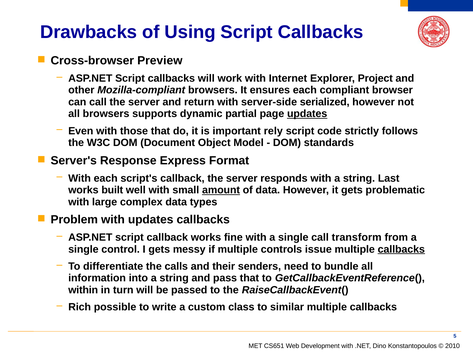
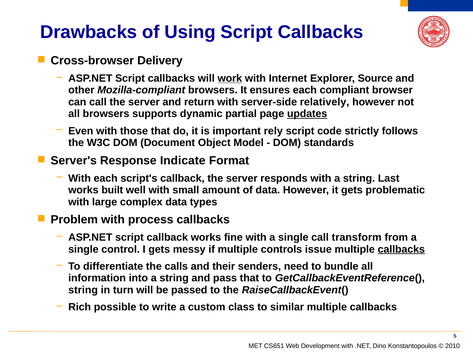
Preview: Preview -> Delivery
work underline: none -> present
Project: Project -> Source
serialized: serialized -> relatively
Express: Express -> Indicate
amount underline: present -> none
with updates: updates -> process
within at (83, 290): within -> string
